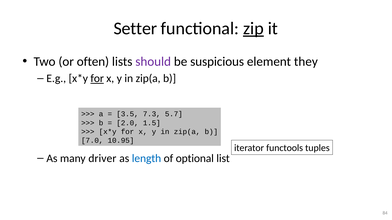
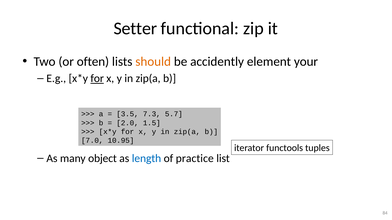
zip underline: present -> none
should colour: purple -> orange
suspicious: suspicious -> accidently
they: they -> your
driver: driver -> object
optional: optional -> practice
